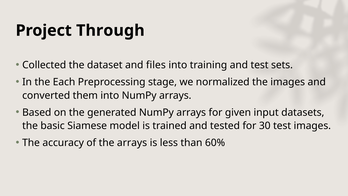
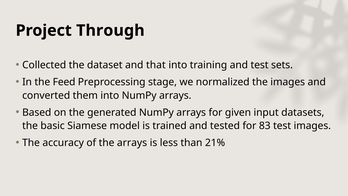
files: files -> that
Each: Each -> Feed
30: 30 -> 83
60%: 60% -> 21%
